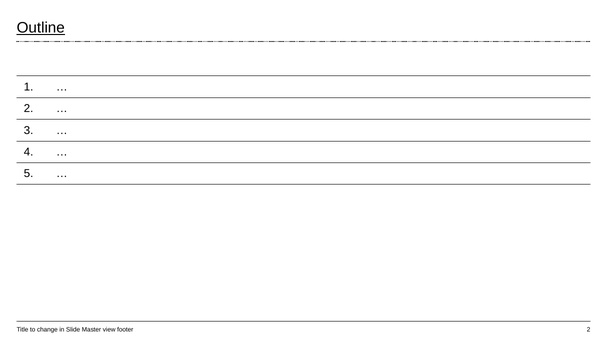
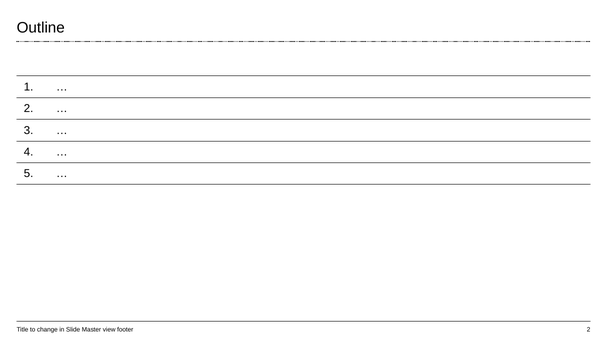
Outline underline: present -> none
